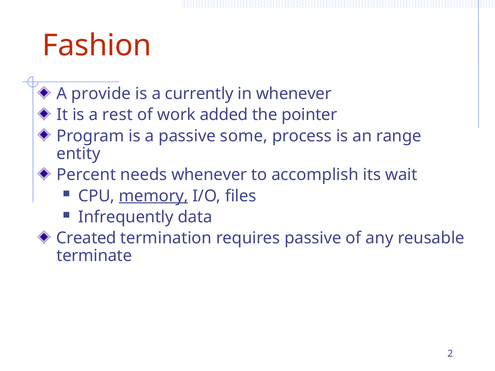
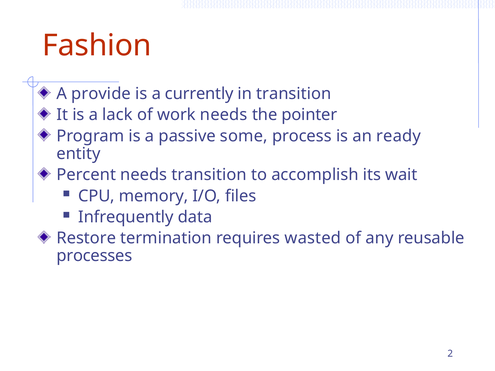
in whenever: whenever -> transition
rest: rest -> lack
work added: added -> needs
range: range -> ready
needs whenever: whenever -> transition
memory underline: present -> none
Created: Created -> Restore
requires passive: passive -> wasted
terminate: terminate -> processes
